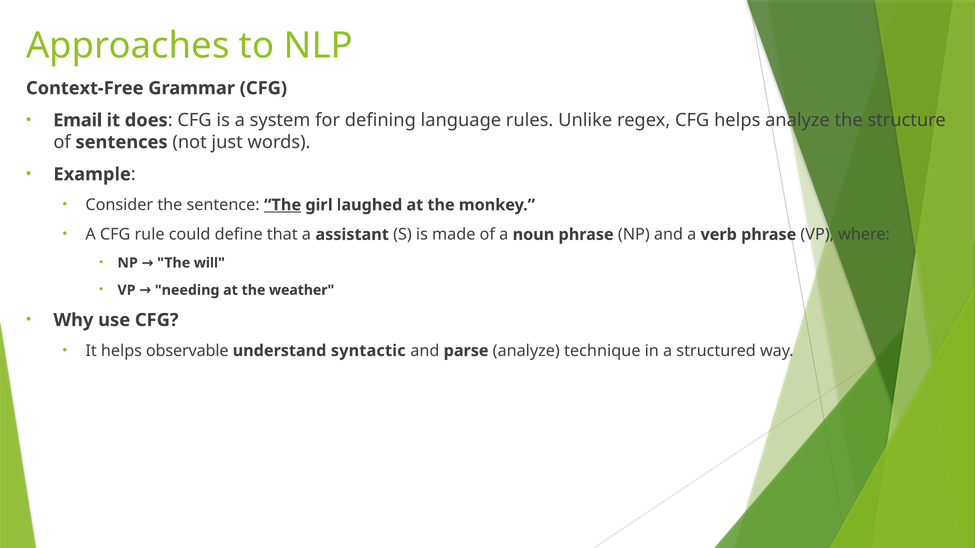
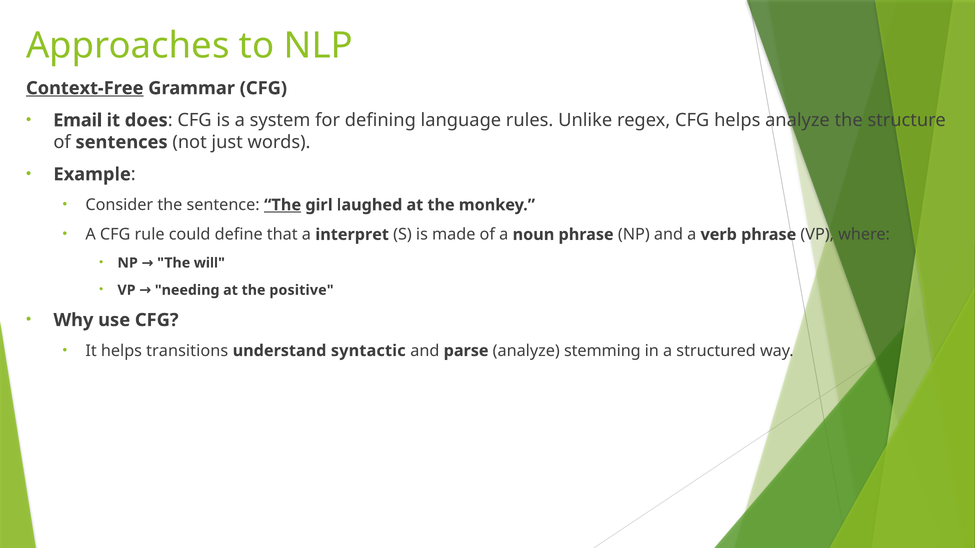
Context-Free underline: none -> present
assistant: assistant -> interpret
weather: weather -> positive
observable: observable -> transitions
technique: technique -> stemming
